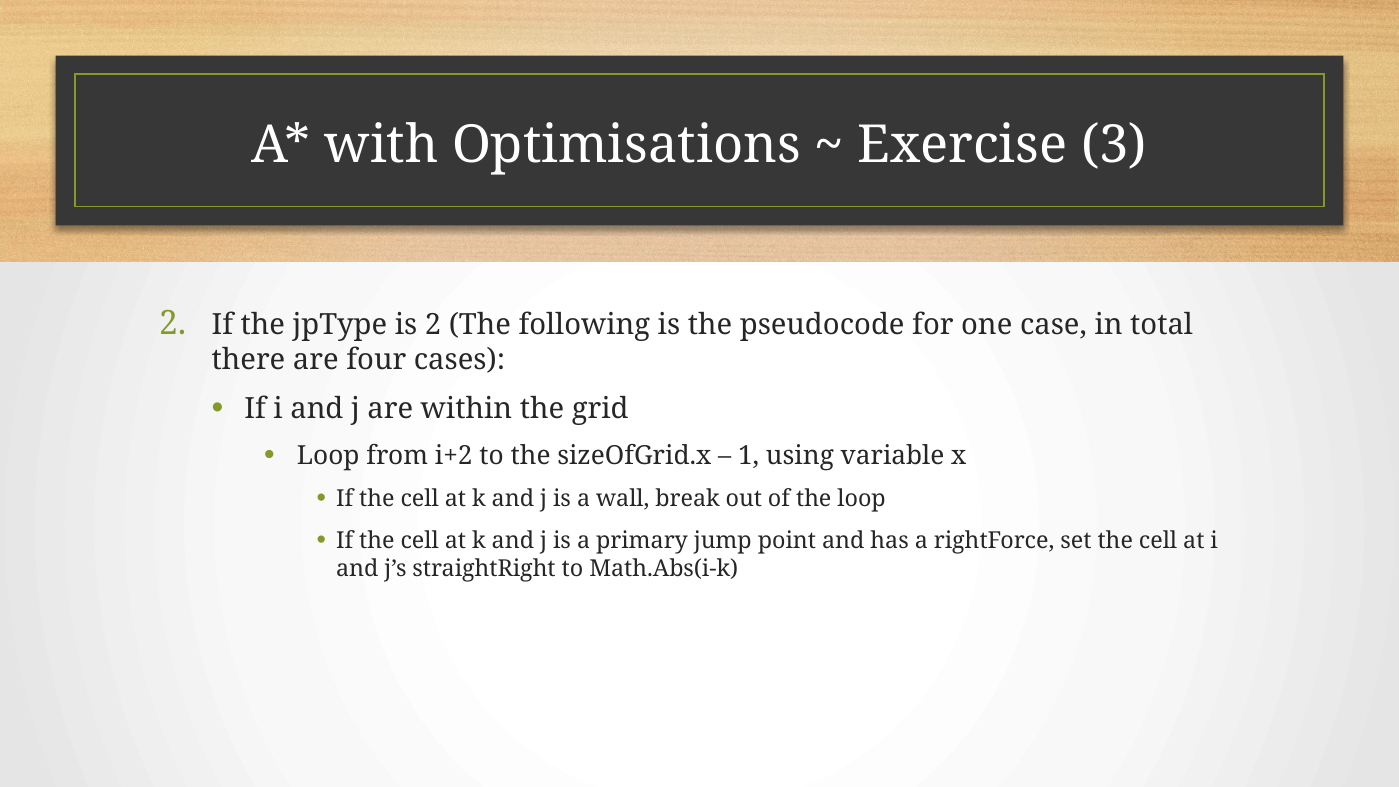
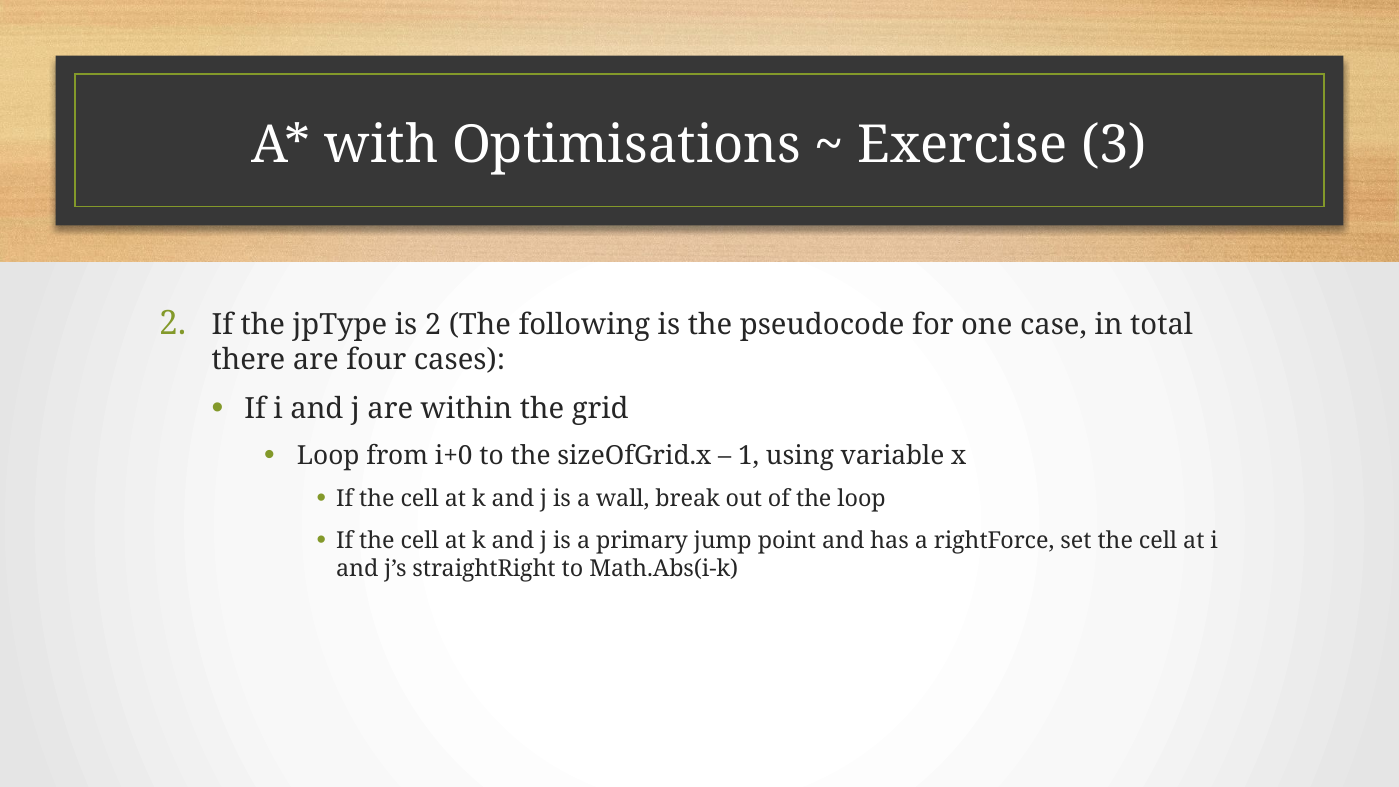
i+2: i+2 -> i+0
